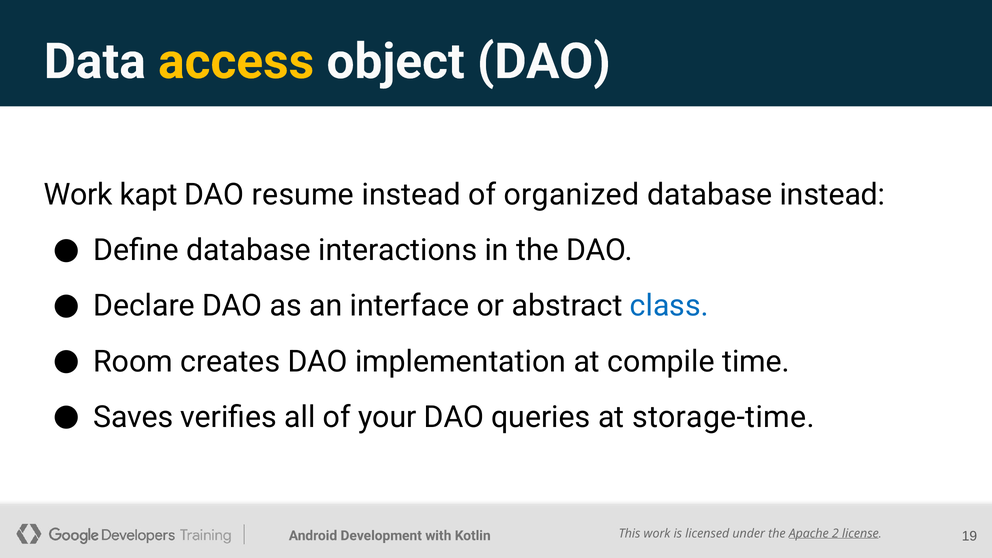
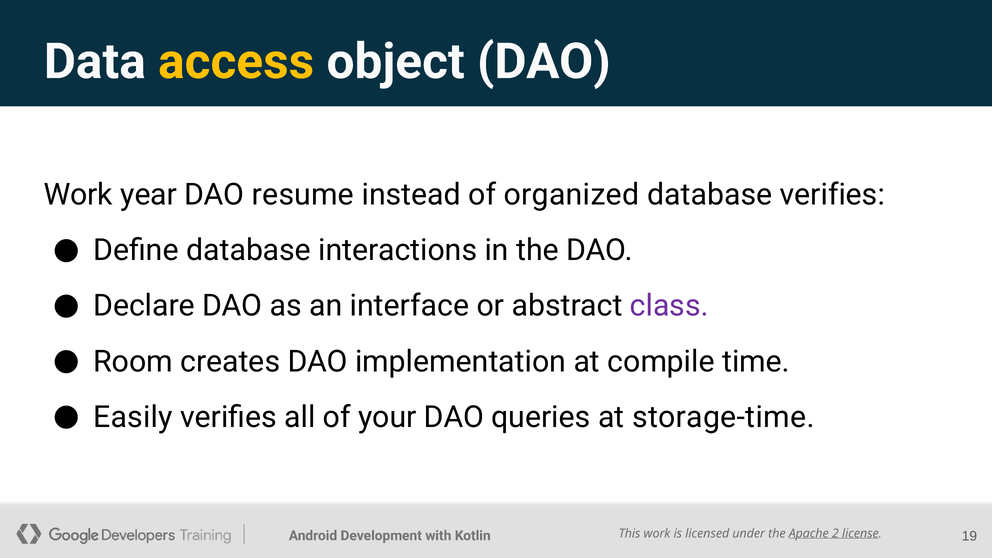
kapt: kapt -> year
database instead: instead -> verifies
class colour: blue -> purple
Saves: Saves -> Easily
